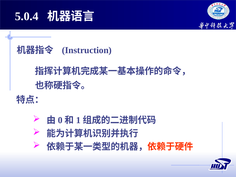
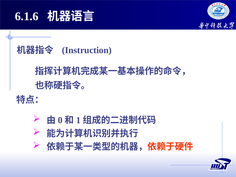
5.0.4: 5.0.4 -> 6.1.6
